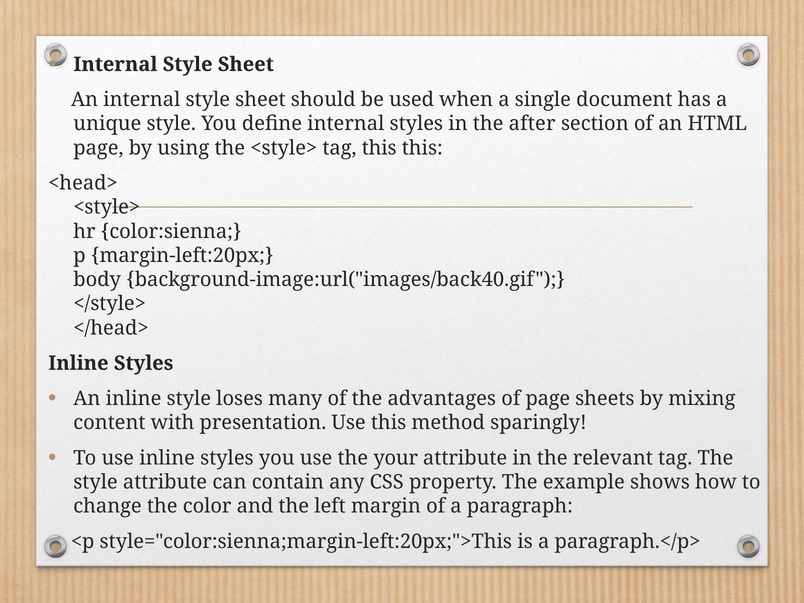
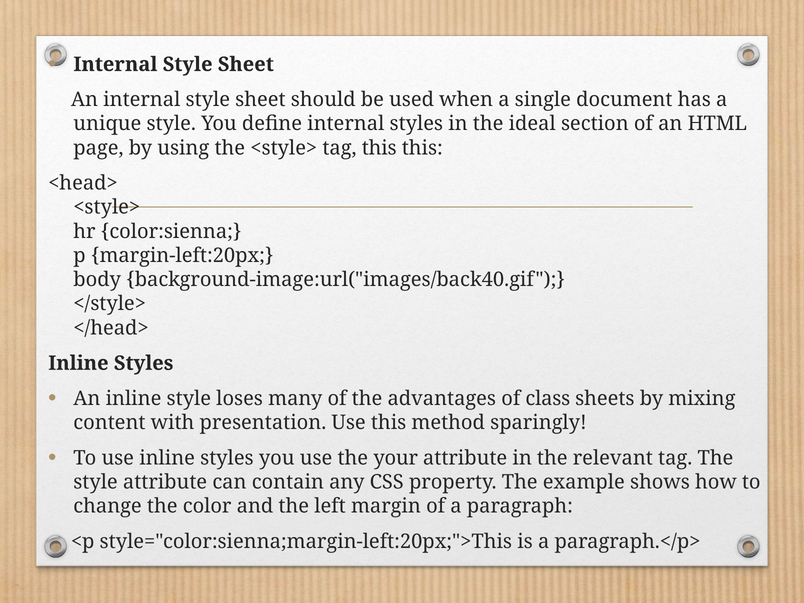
after: after -> ideal
of page: page -> class
